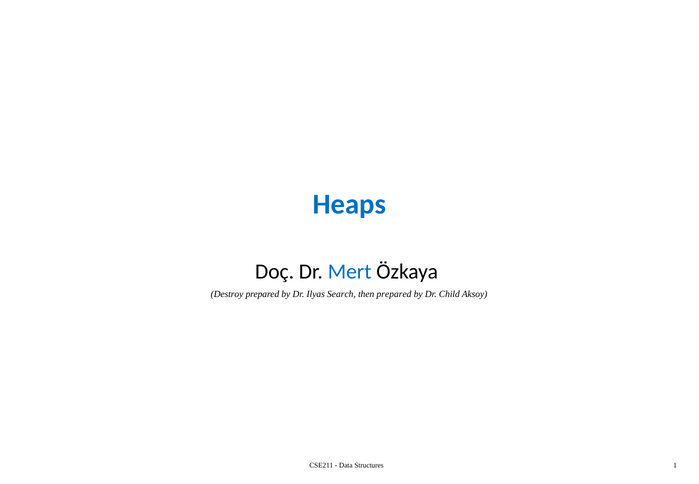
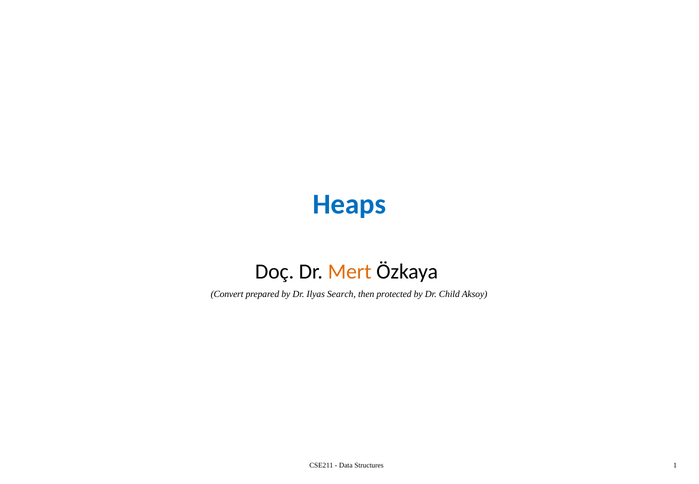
Mert colour: blue -> orange
Destroy: Destroy -> Convert
then prepared: prepared -> protected
